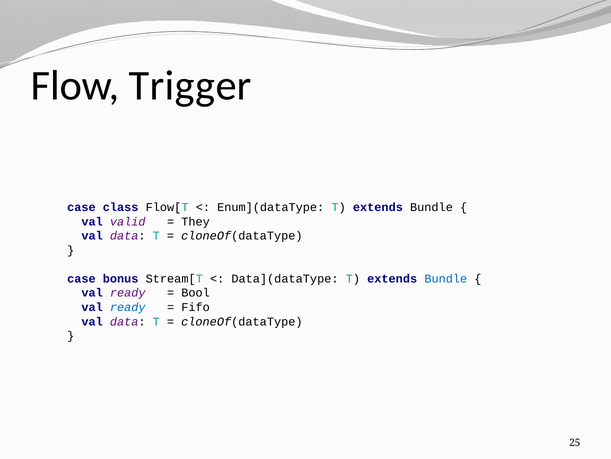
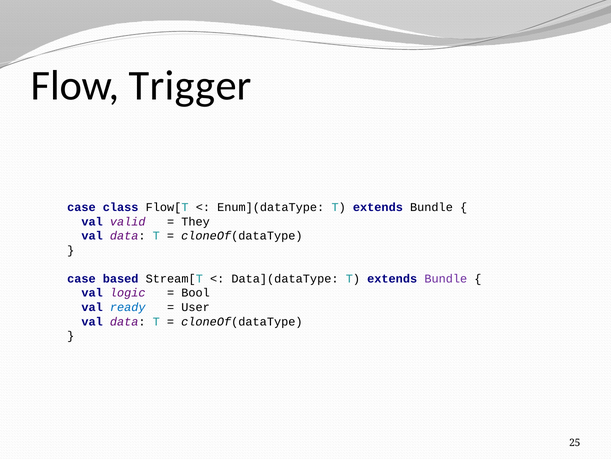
bonus: bonus -> based
Bundle at (446, 278) colour: blue -> purple
ready at (128, 293): ready -> logic
Fifo: Fifo -> User
